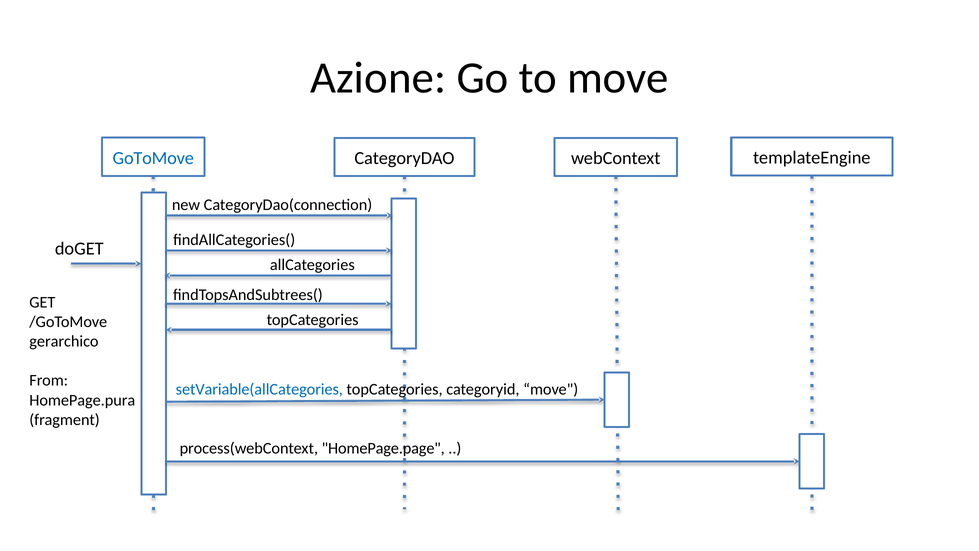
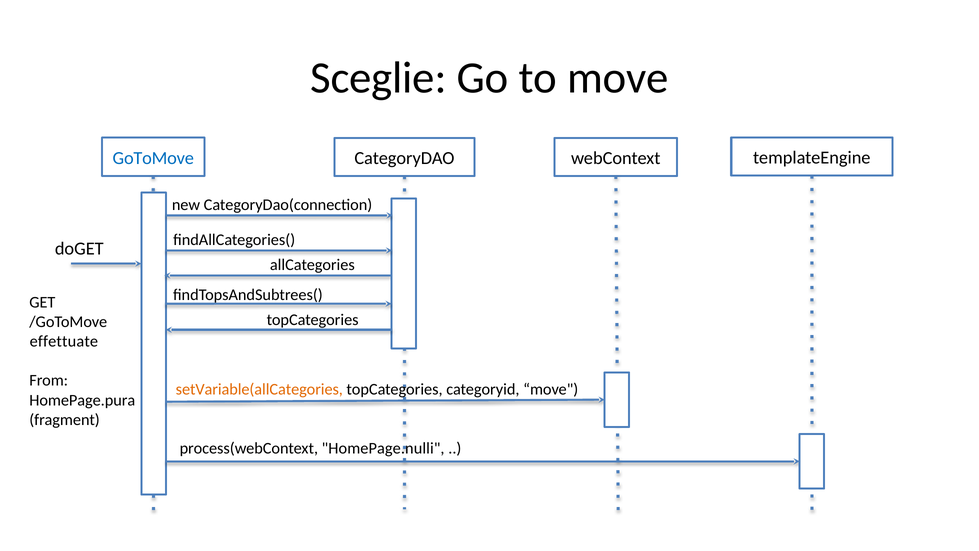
Azione: Azione -> Sceglie
gerarchico: gerarchico -> effettuate
setVariable(allCategories colour: blue -> orange
HomePage.page: HomePage.page -> HomePage.nulli
